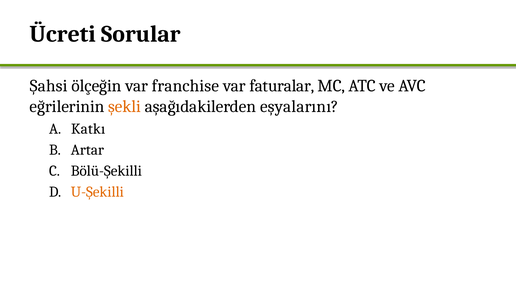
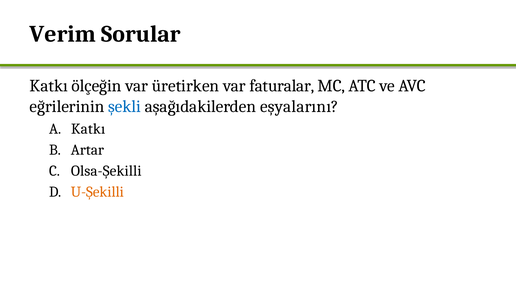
Ücreti: Ücreti -> Verim
Şahsi at (49, 86): Şahsi -> Katkı
franchise: franchise -> üretirken
şekli colour: orange -> blue
Bölü-Şekilli: Bölü-Şekilli -> Olsa-Şekilli
